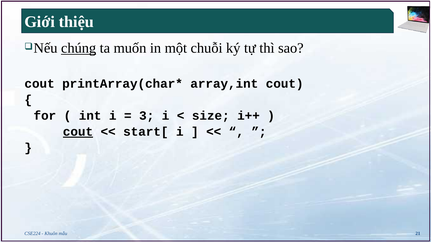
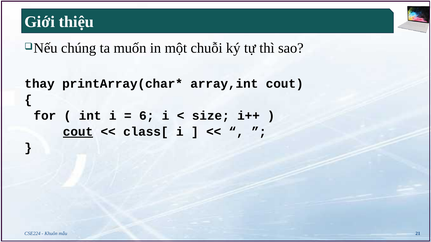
chúng underline: present -> none
cout at (40, 84): cout -> thay
3: 3 -> 6
start[: start[ -> class[
